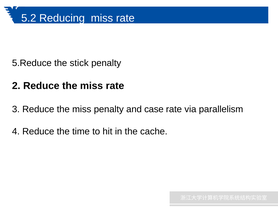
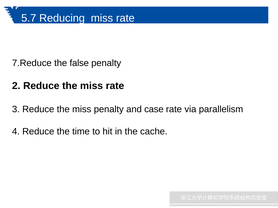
5.2: 5.2 -> 5.7
5.Reduce: 5.Reduce -> 7.Reduce
stick: stick -> false
